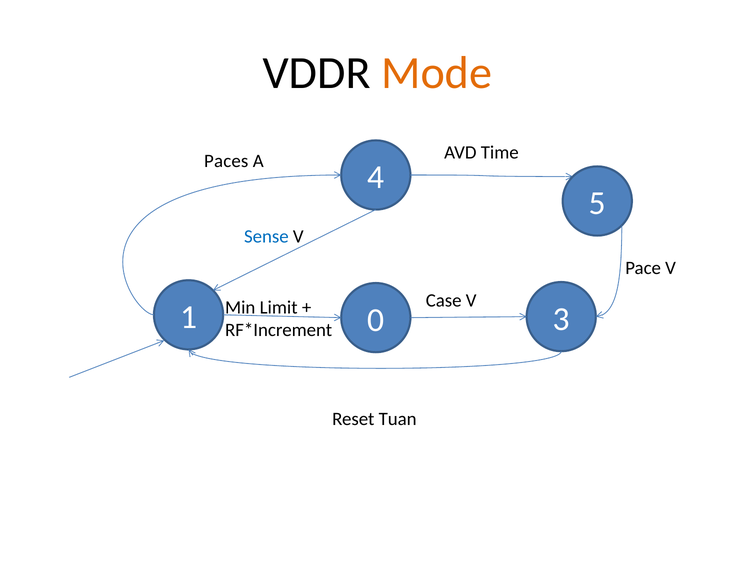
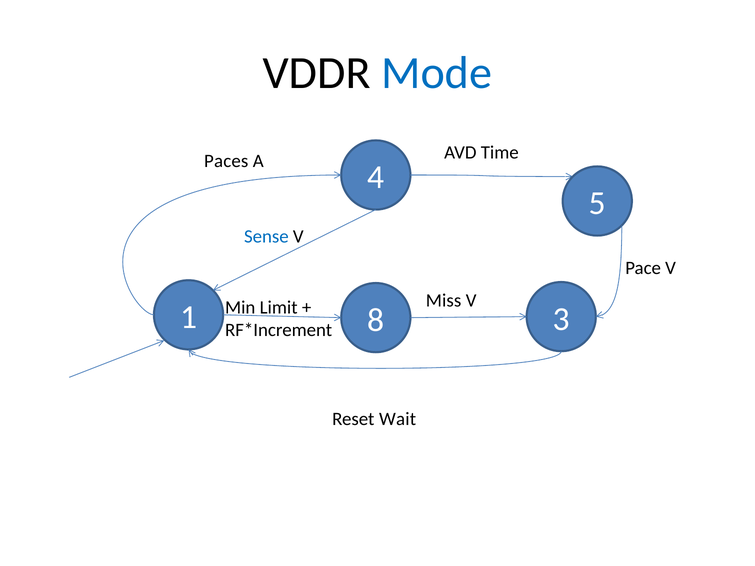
Mode colour: orange -> blue
Case: Case -> Miss
0: 0 -> 8
Tuan: Tuan -> Wait
